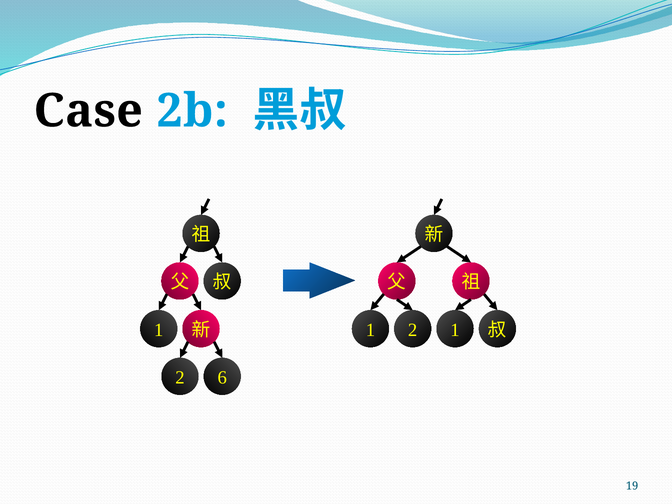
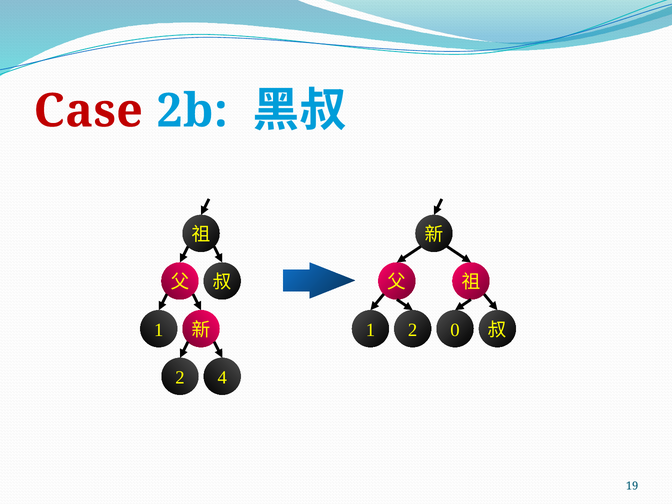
Case colour: black -> red
1 1: 1 -> 0
6: 6 -> 4
